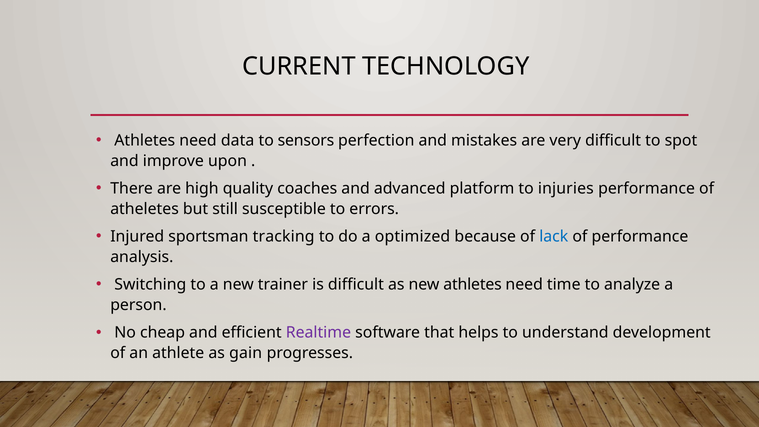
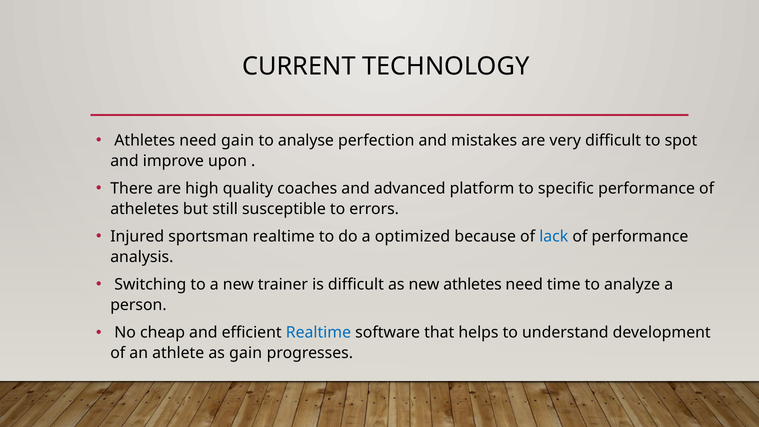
need data: data -> gain
sensors: sensors -> analyse
injuries: injuries -> specific
sportsman tracking: tracking -> realtime
Realtime at (318, 333) colour: purple -> blue
